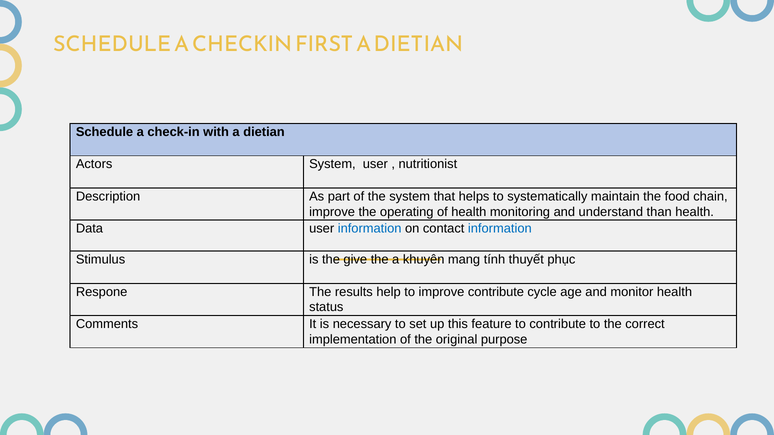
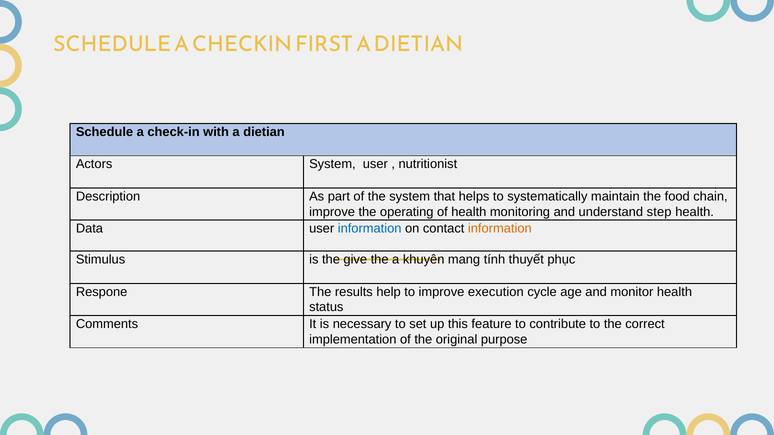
than: than -> step
information at (500, 229) colour: blue -> orange
improve contribute: contribute -> execution
